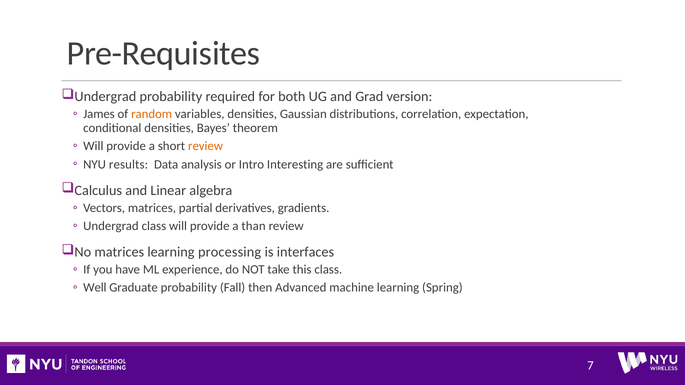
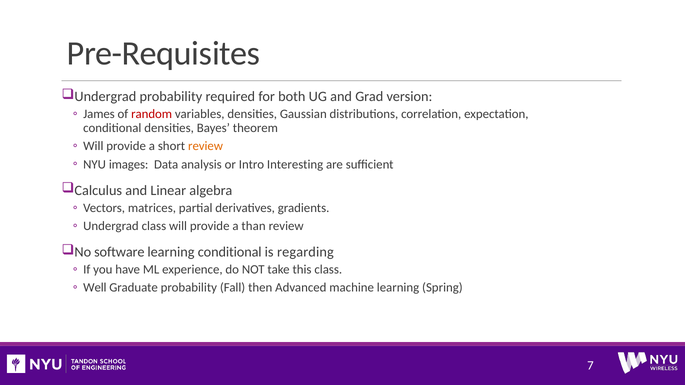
random colour: orange -> red
results: results -> images
No matrices: matrices -> software
learning processing: processing -> conditional
interfaces: interfaces -> regarding
